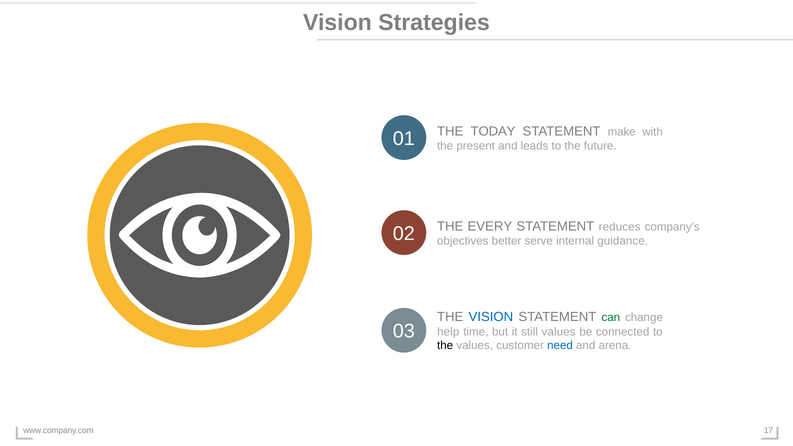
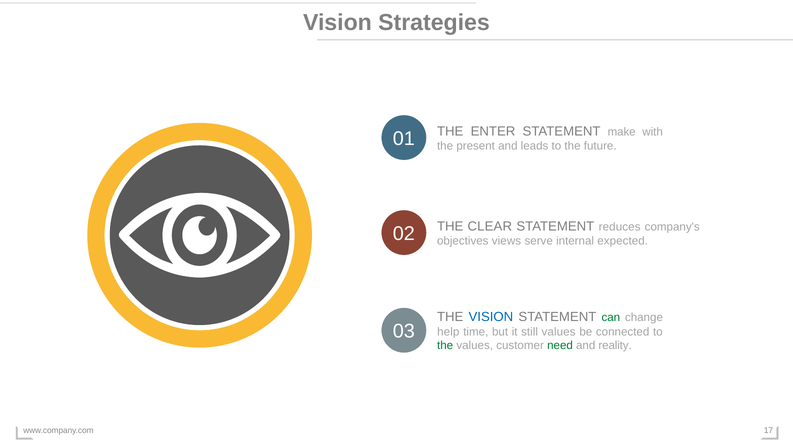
TODAY: TODAY -> ENTER
EVERY: EVERY -> CLEAR
better: better -> views
guidance: guidance -> expected
the at (445, 346) colour: black -> green
need colour: blue -> green
arena: arena -> reality
